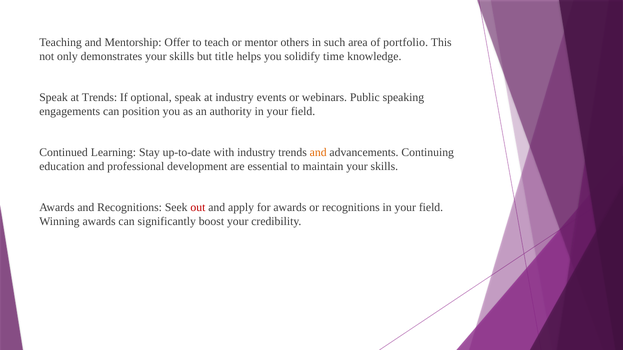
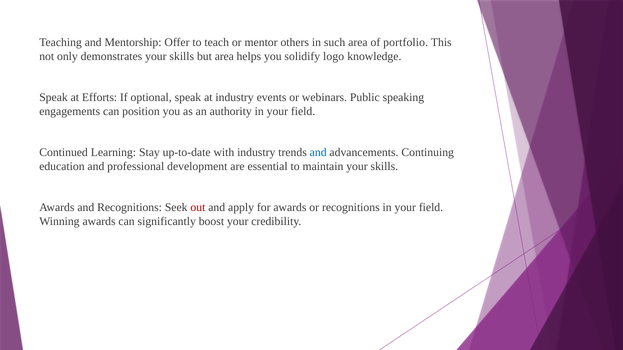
but title: title -> area
time: time -> logo
at Trends: Trends -> Efforts
and at (318, 153) colour: orange -> blue
